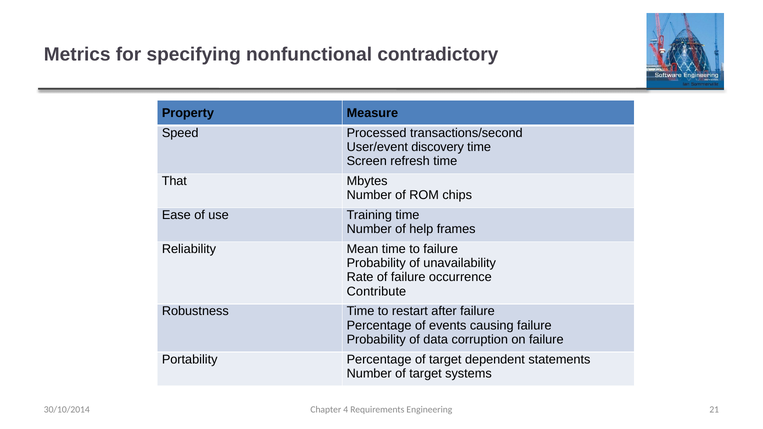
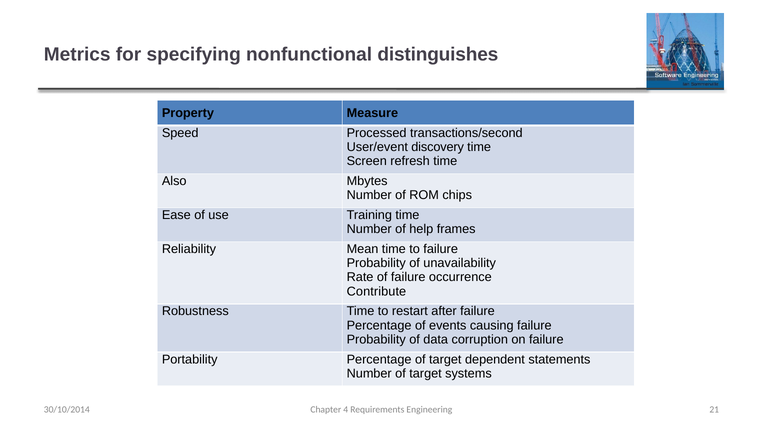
contradictory: contradictory -> distinguishes
That: That -> Also
